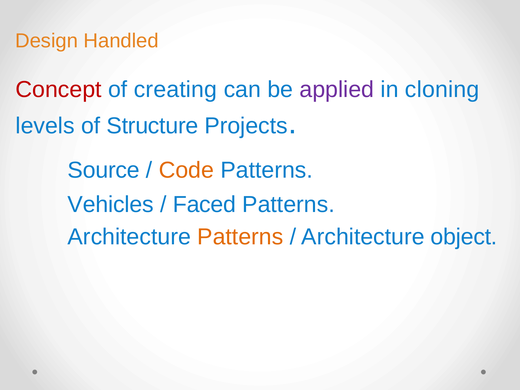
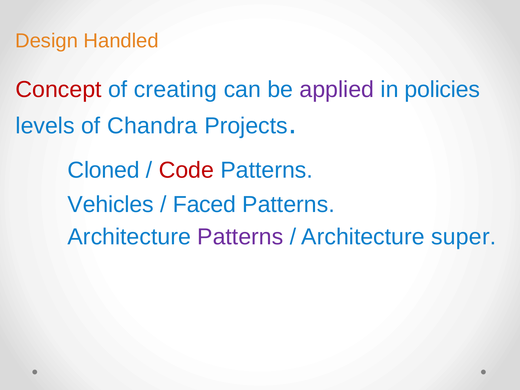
cloning: cloning -> policies
Structure: Structure -> Chandra
Source: Source -> Cloned
Code colour: orange -> red
Patterns at (240, 237) colour: orange -> purple
object: object -> super
